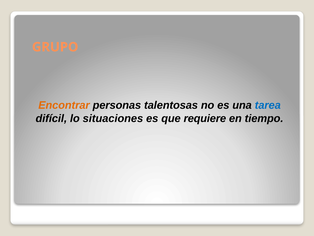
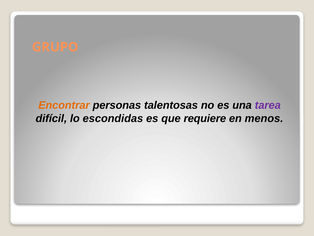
tarea colour: blue -> purple
situaciones: situaciones -> escondidas
tiempo: tiempo -> menos
